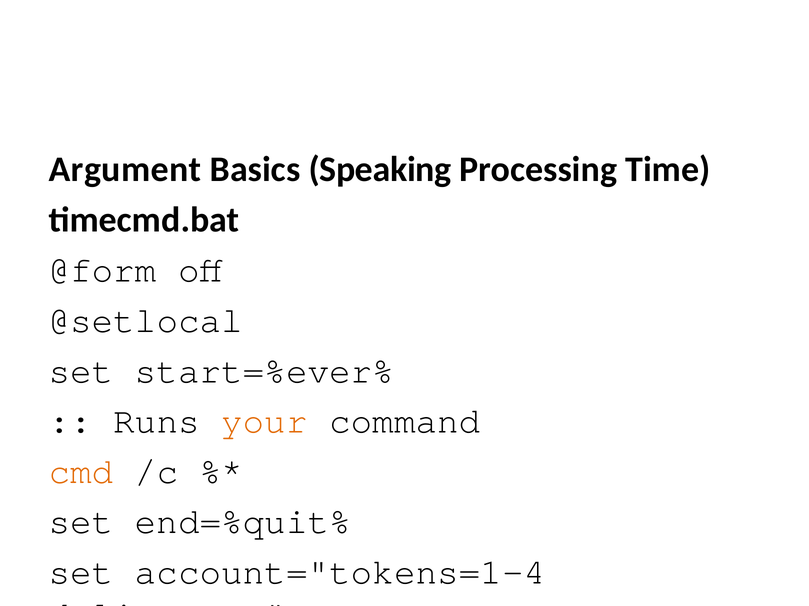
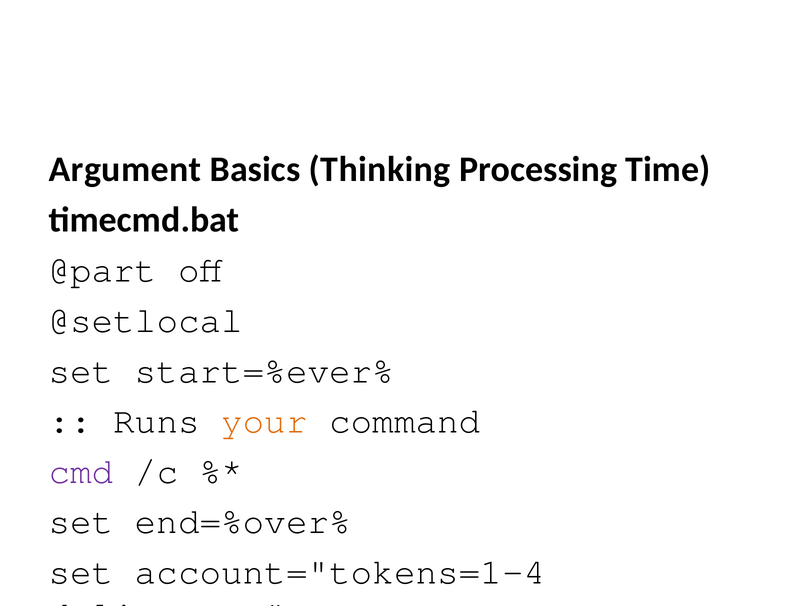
Speaking: Speaking -> Thinking
@form: @form -> @part
cmd colour: orange -> purple
end=%quit%: end=%quit% -> end=%over%
